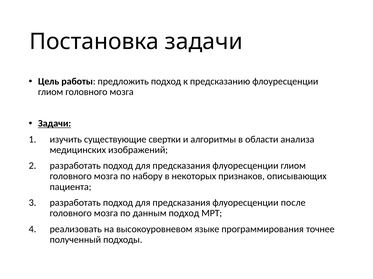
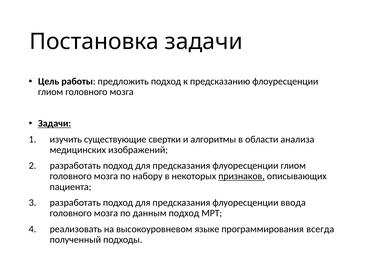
признаков underline: none -> present
после: после -> ввода
точнее: точнее -> всегда
